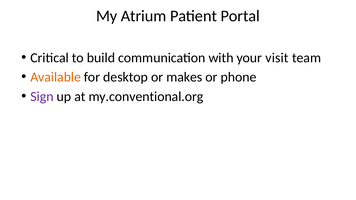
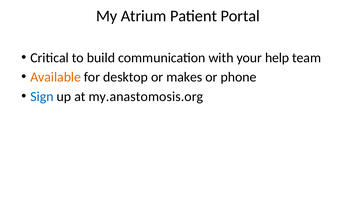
visit: visit -> help
Sign colour: purple -> blue
my.conventional.org: my.conventional.org -> my.anastomosis.org
